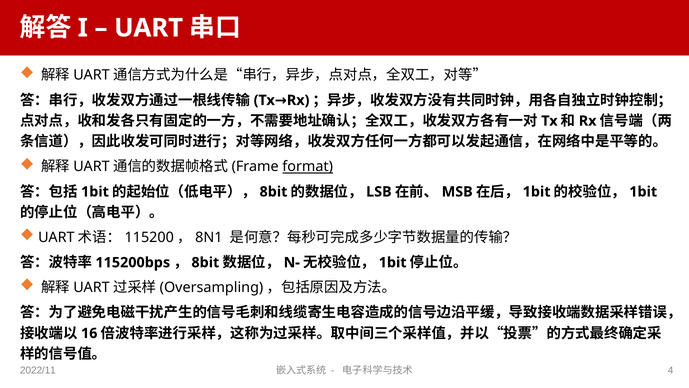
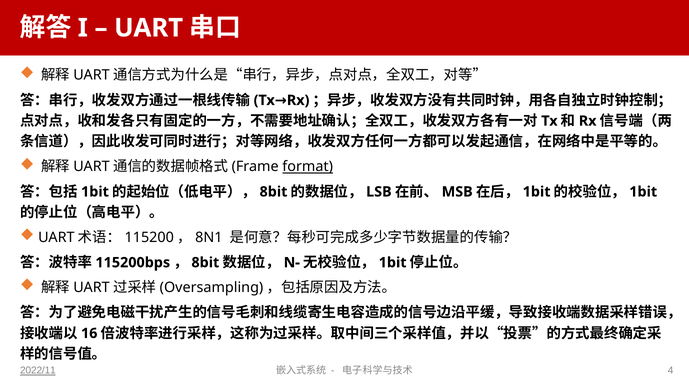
2022/11 underline: none -> present
